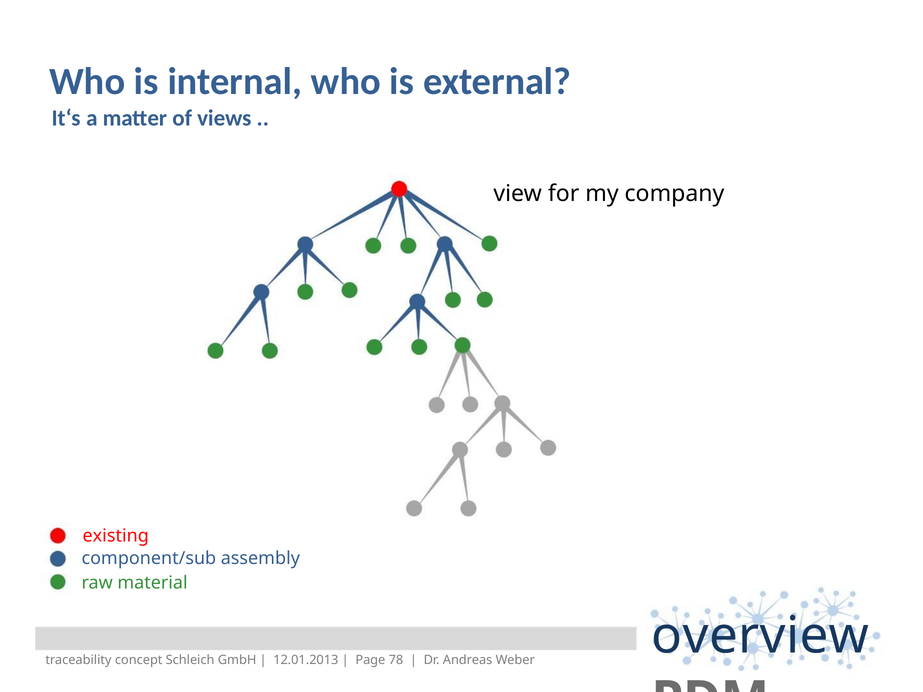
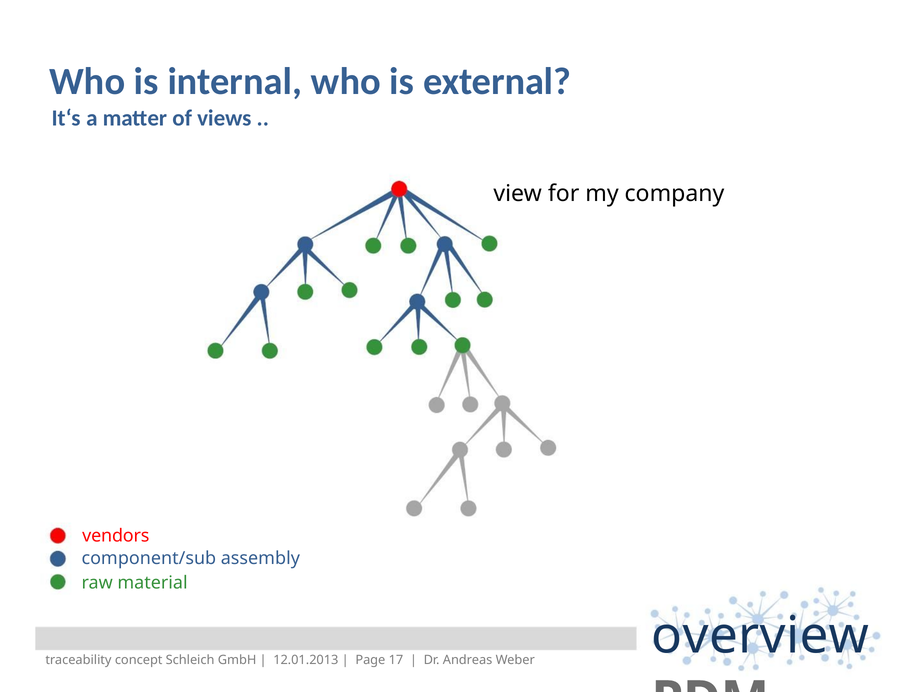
existing: existing -> vendors
78: 78 -> 17
